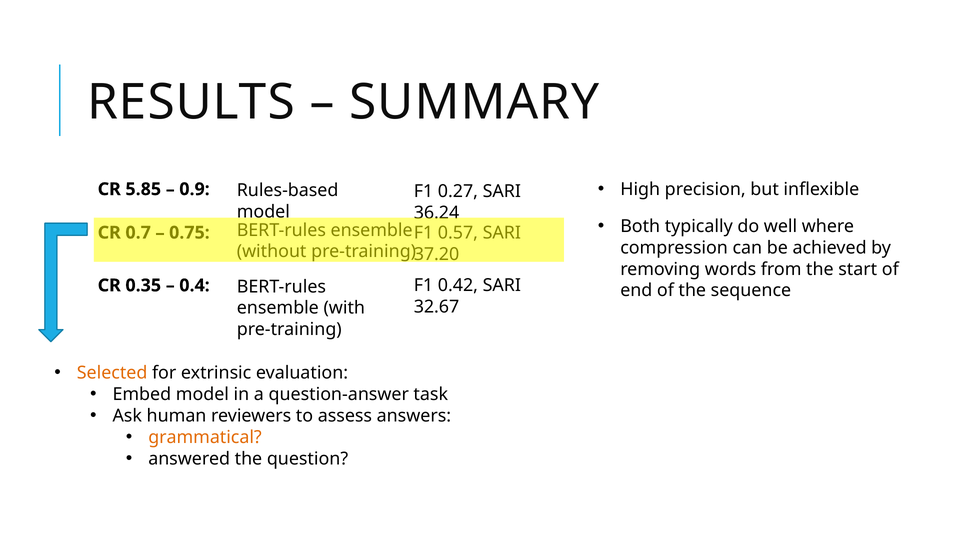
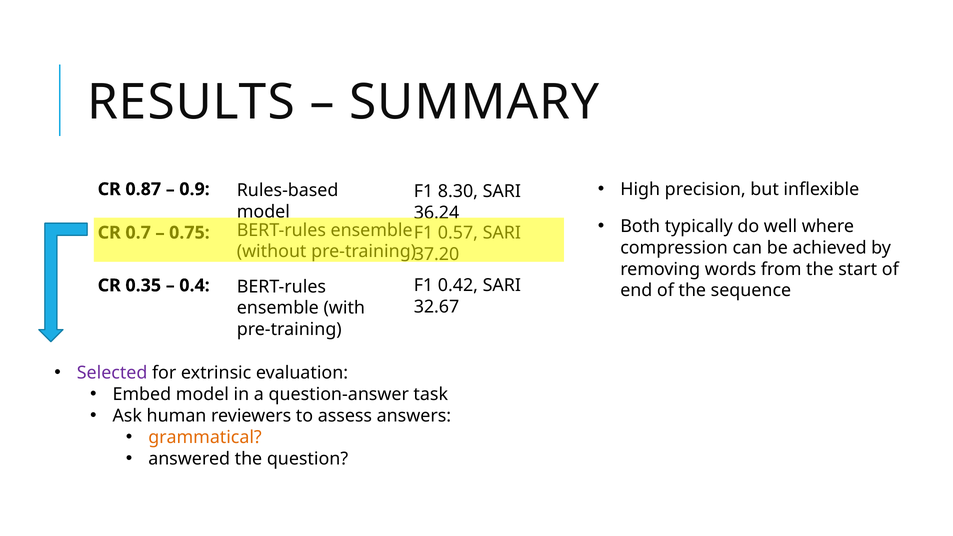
5.85: 5.85 -> 0.87
0.27: 0.27 -> 8.30
Selected colour: orange -> purple
